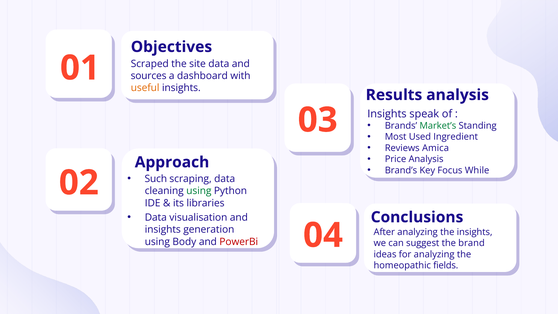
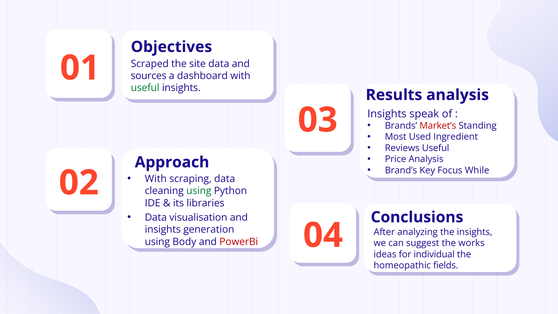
useful at (145, 88) colour: orange -> green
Market’s colour: green -> red
Reviews Amica: Amica -> Useful
Such at (156, 179): Such -> With
brand: brand -> works
for analyzing: analyzing -> individual
